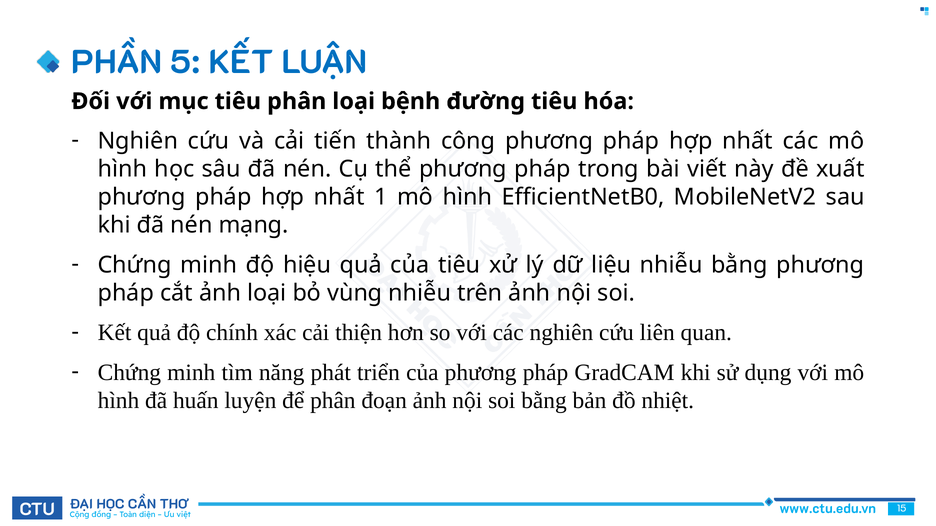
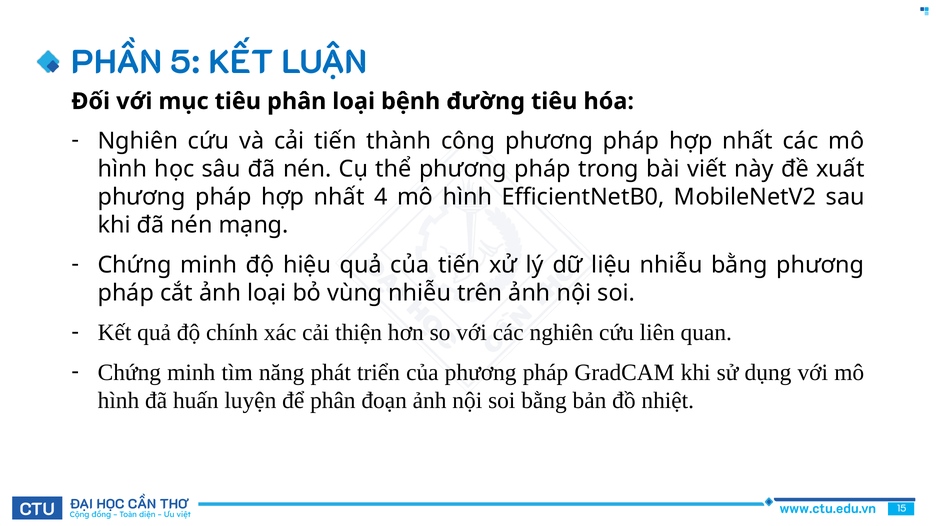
1: 1 -> 4
của tiêu: tiêu -> tiến
